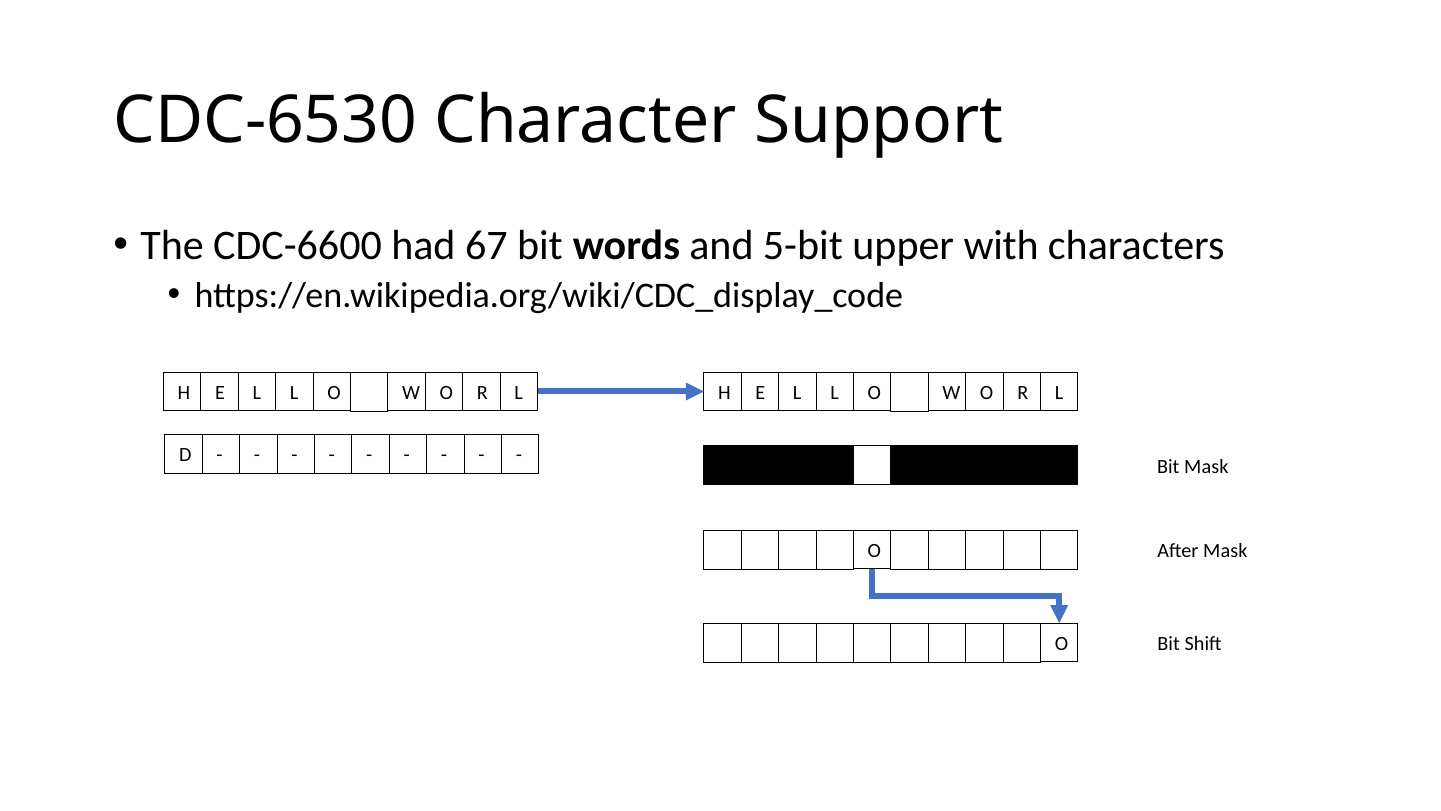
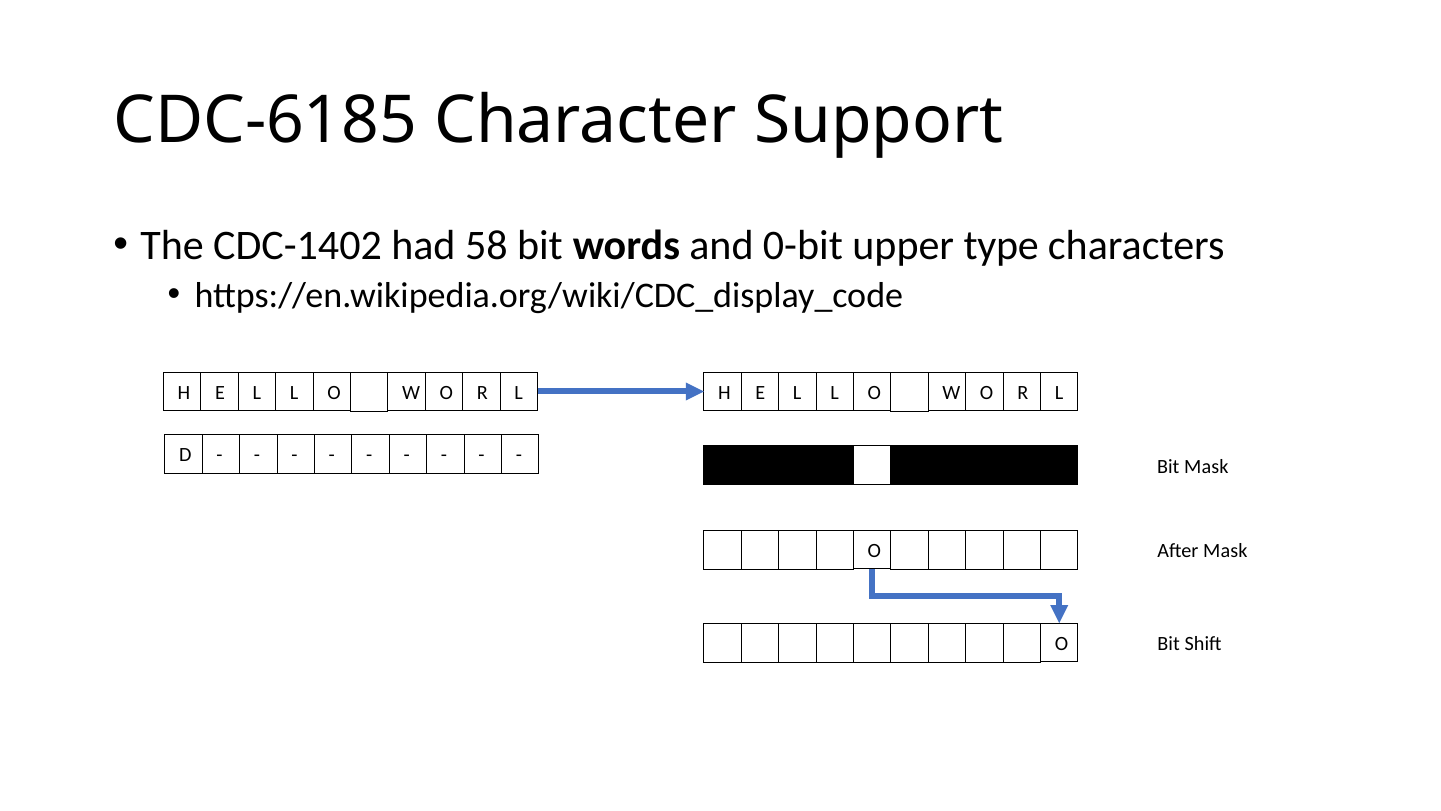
CDC-6530: CDC-6530 -> CDC-6185
CDC-6600: CDC-6600 -> CDC-1402
67: 67 -> 58
5-bit: 5-bit -> 0-bit
with: with -> type
